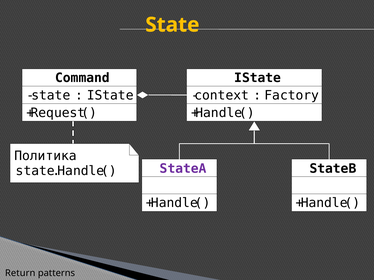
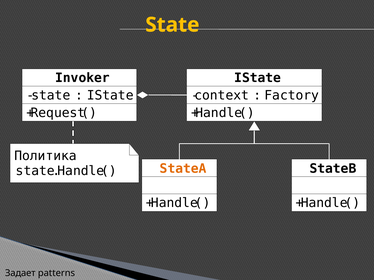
Command: Command -> Invoker
StateA colour: purple -> orange
Return: Return -> Задает
